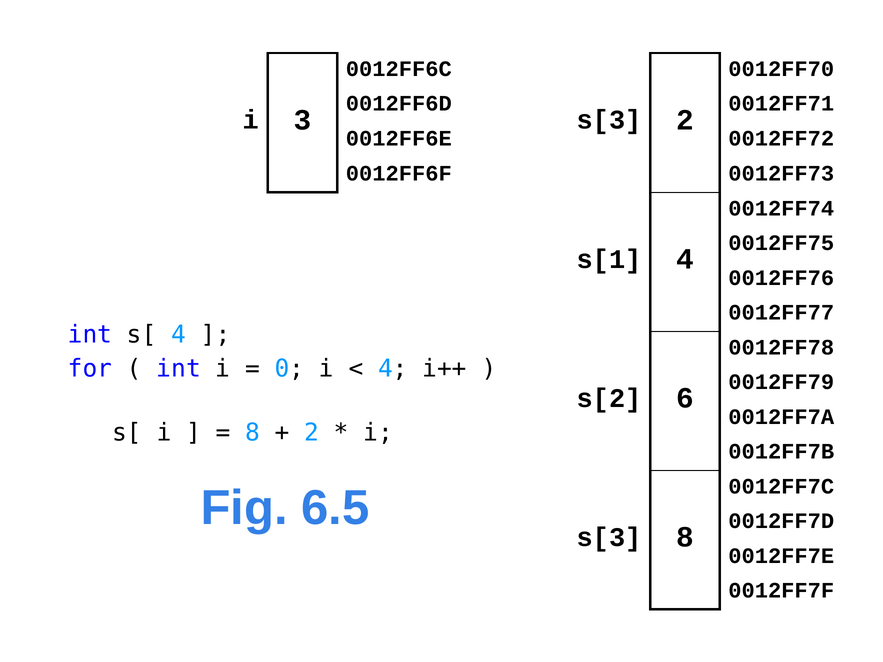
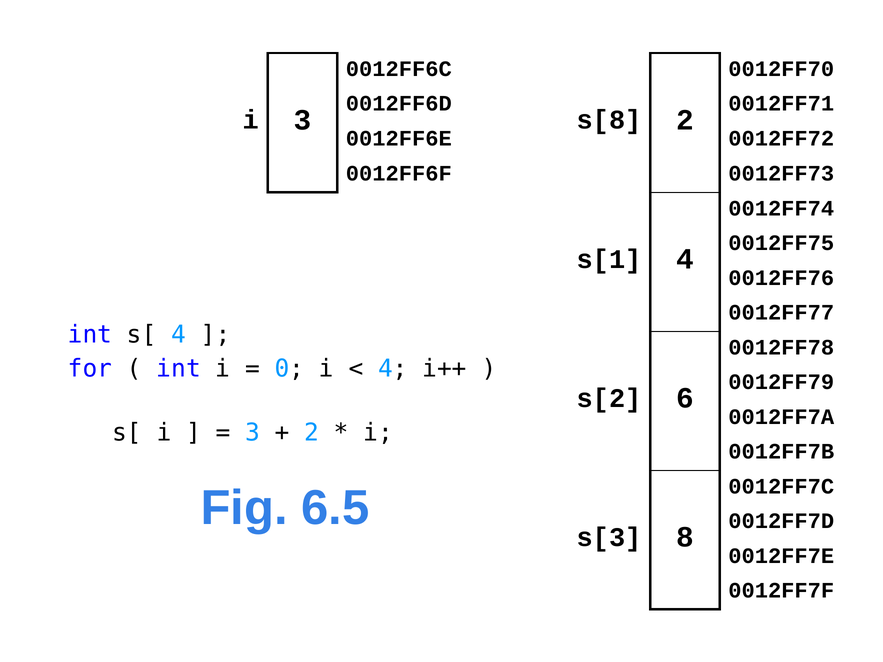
s[3 at (609, 120): s[3 -> s[8
8 at (253, 433): 8 -> 3
